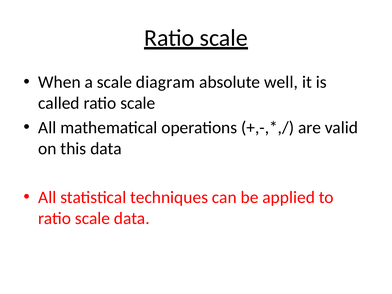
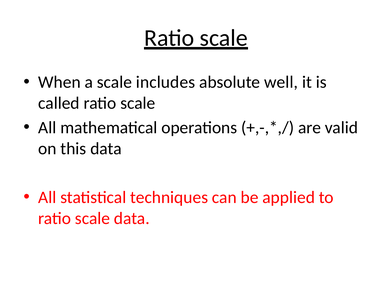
diagram: diagram -> includes
